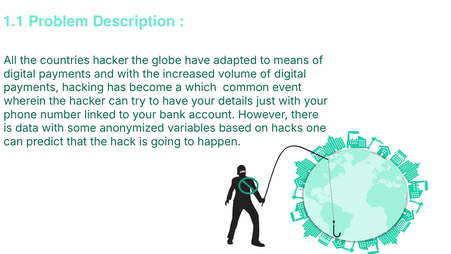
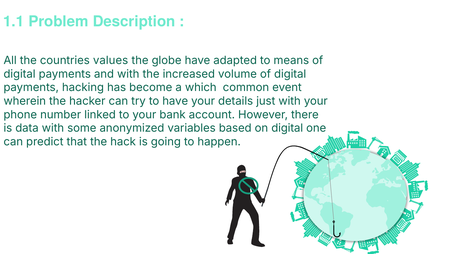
countries hacker: hacker -> values
on hacks: hacks -> digital
